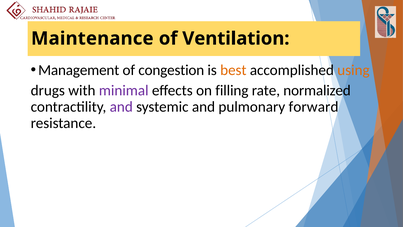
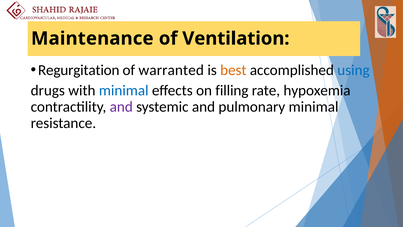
Management: Management -> Regurgitation
congestion: congestion -> warranted
using colour: orange -> blue
minimal at (124, 90) colour: purple -> blue
normalized: normalized -> hypoxemia
pulmonary forward: forward -> minimal
